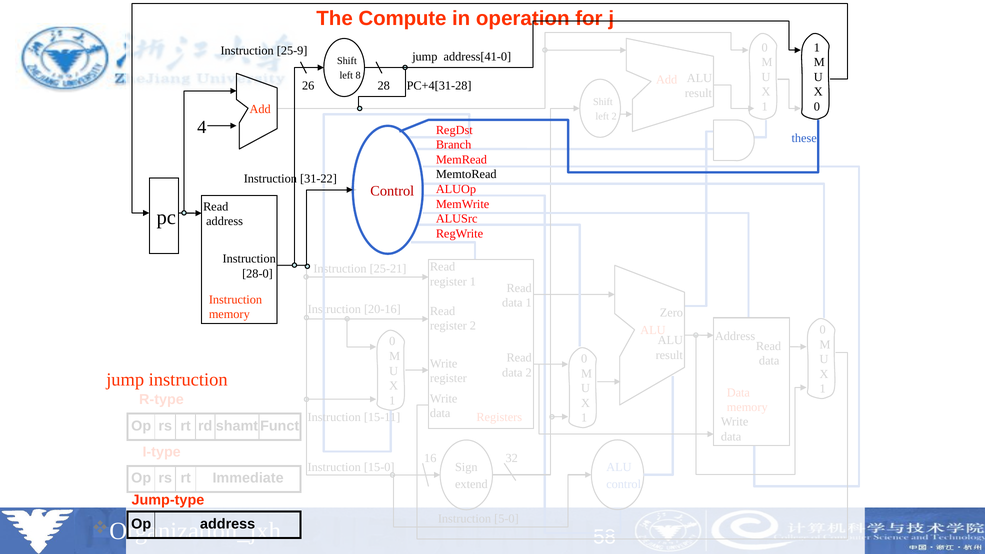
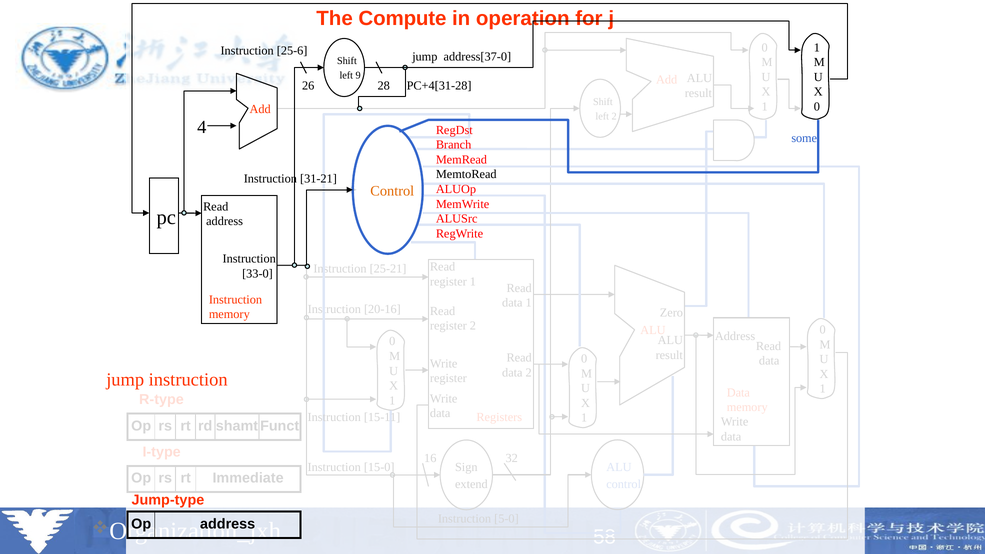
25-9: 25-9 -> 25-6
address[41-0: address[41-0 -> address[37-0
8: 8 -> 9
these: these -> some
31-22: 31-22 -> 31-21
Control at (392, 191) colour: red -> orange
28-0: 28-0 -> 33-0
